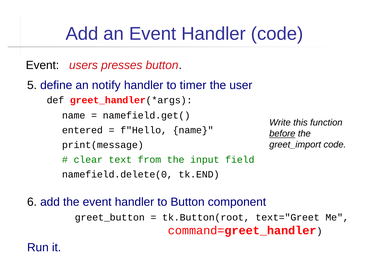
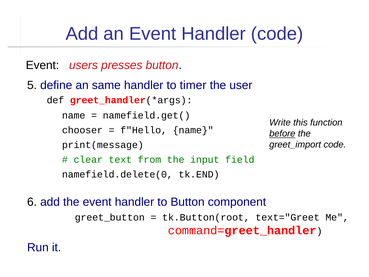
notify: notify -> same
entered: entered -> chooser
